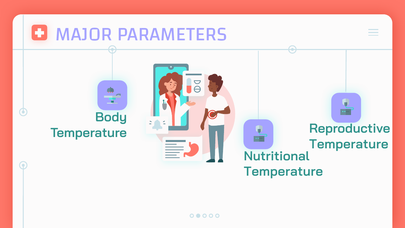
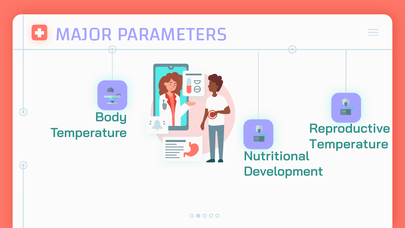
Temperature at (283, 171): Temperature -> Development
